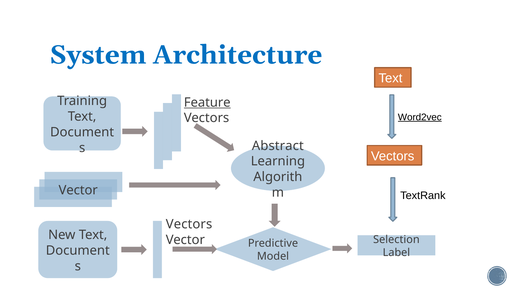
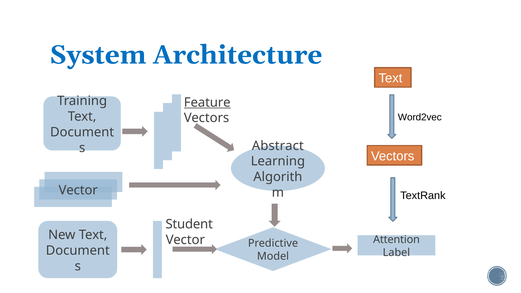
Word2vec underline: present -> none
Vectors at (189, 224): Vectors -> Student
Selection: Selection -> Attention
